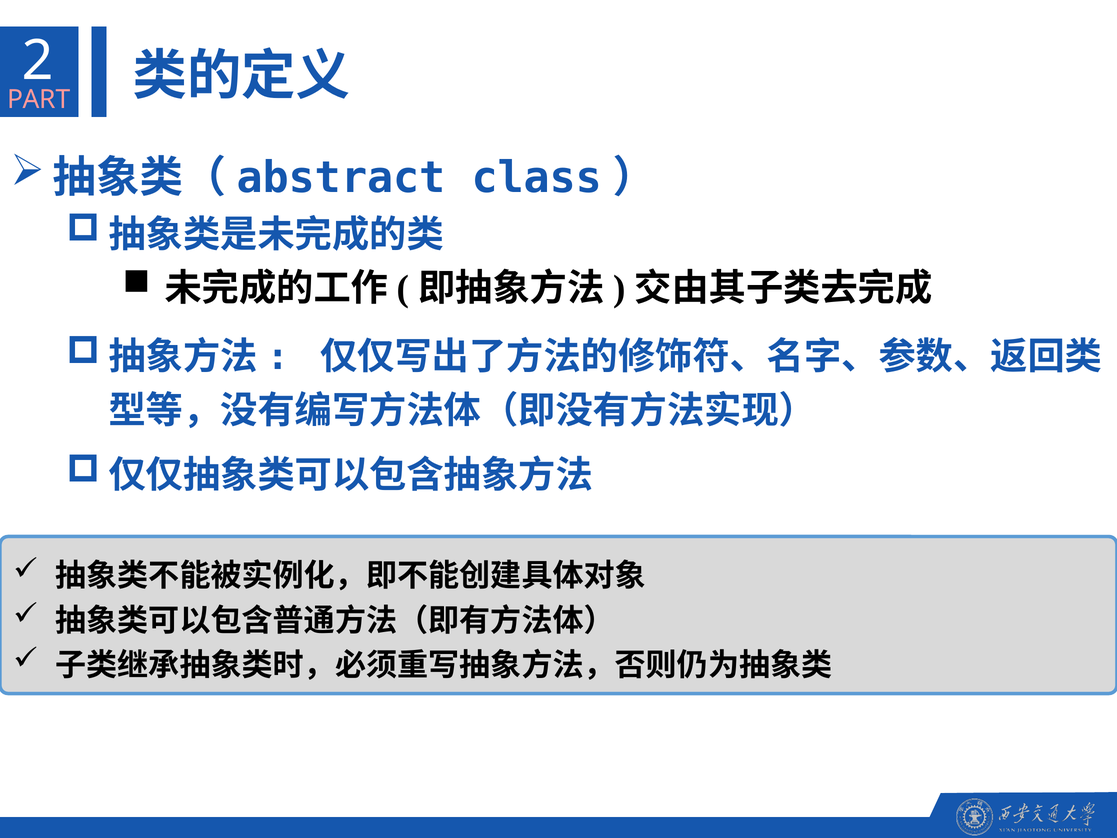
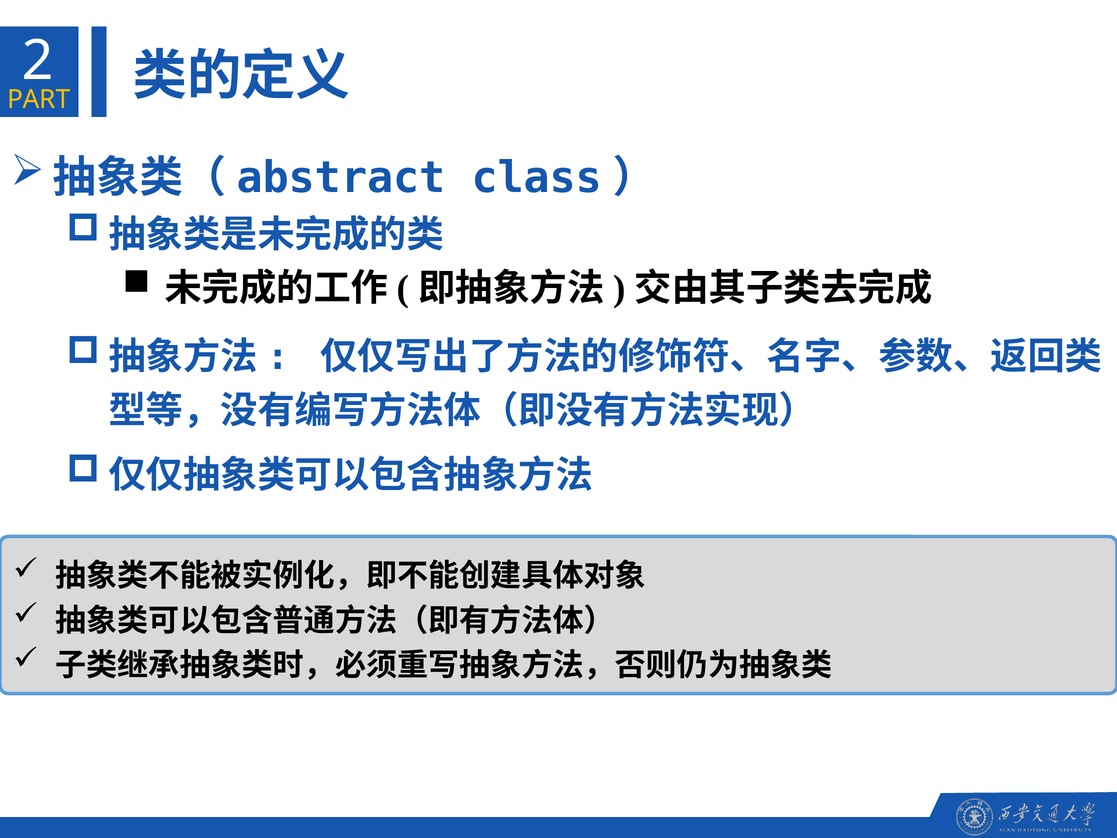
PART colour: pink -> yellow
